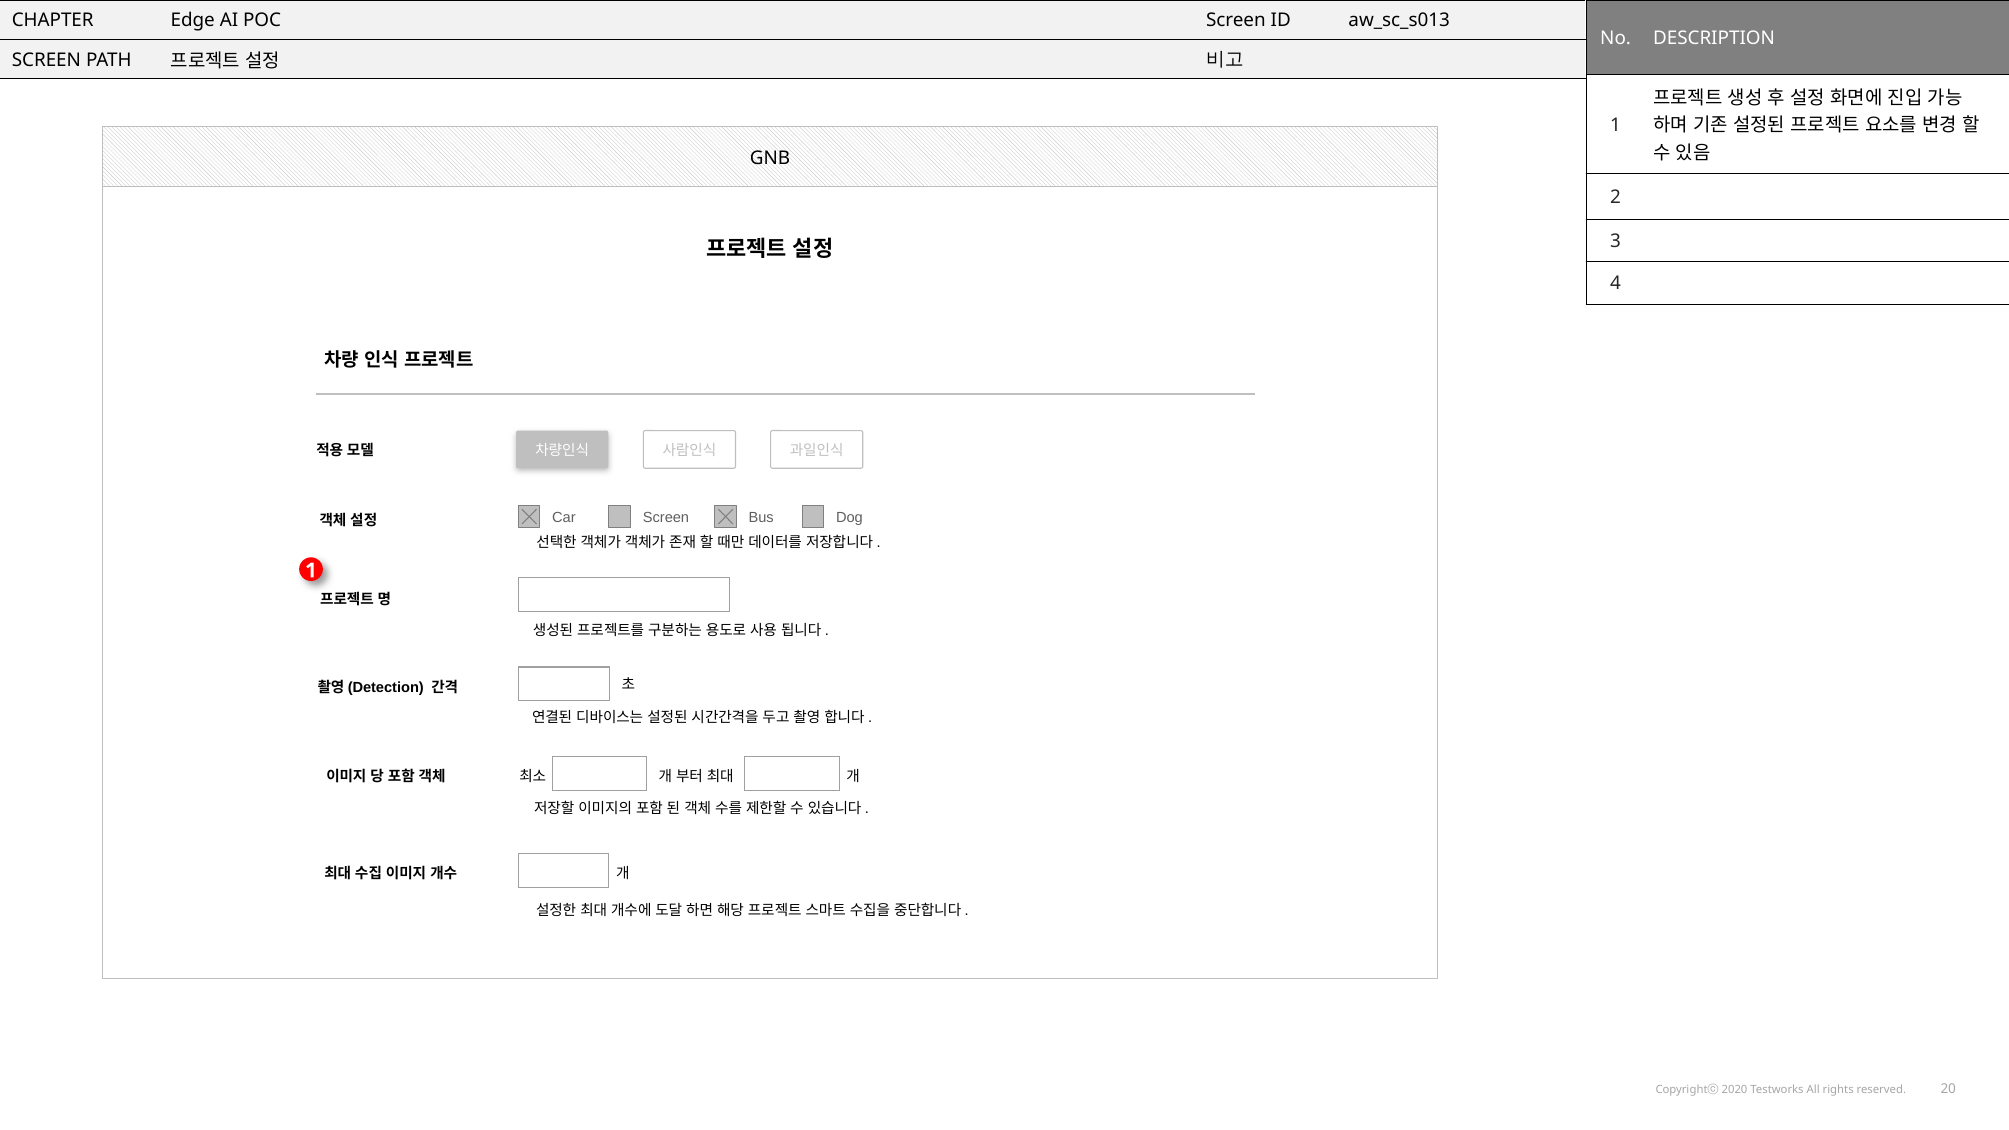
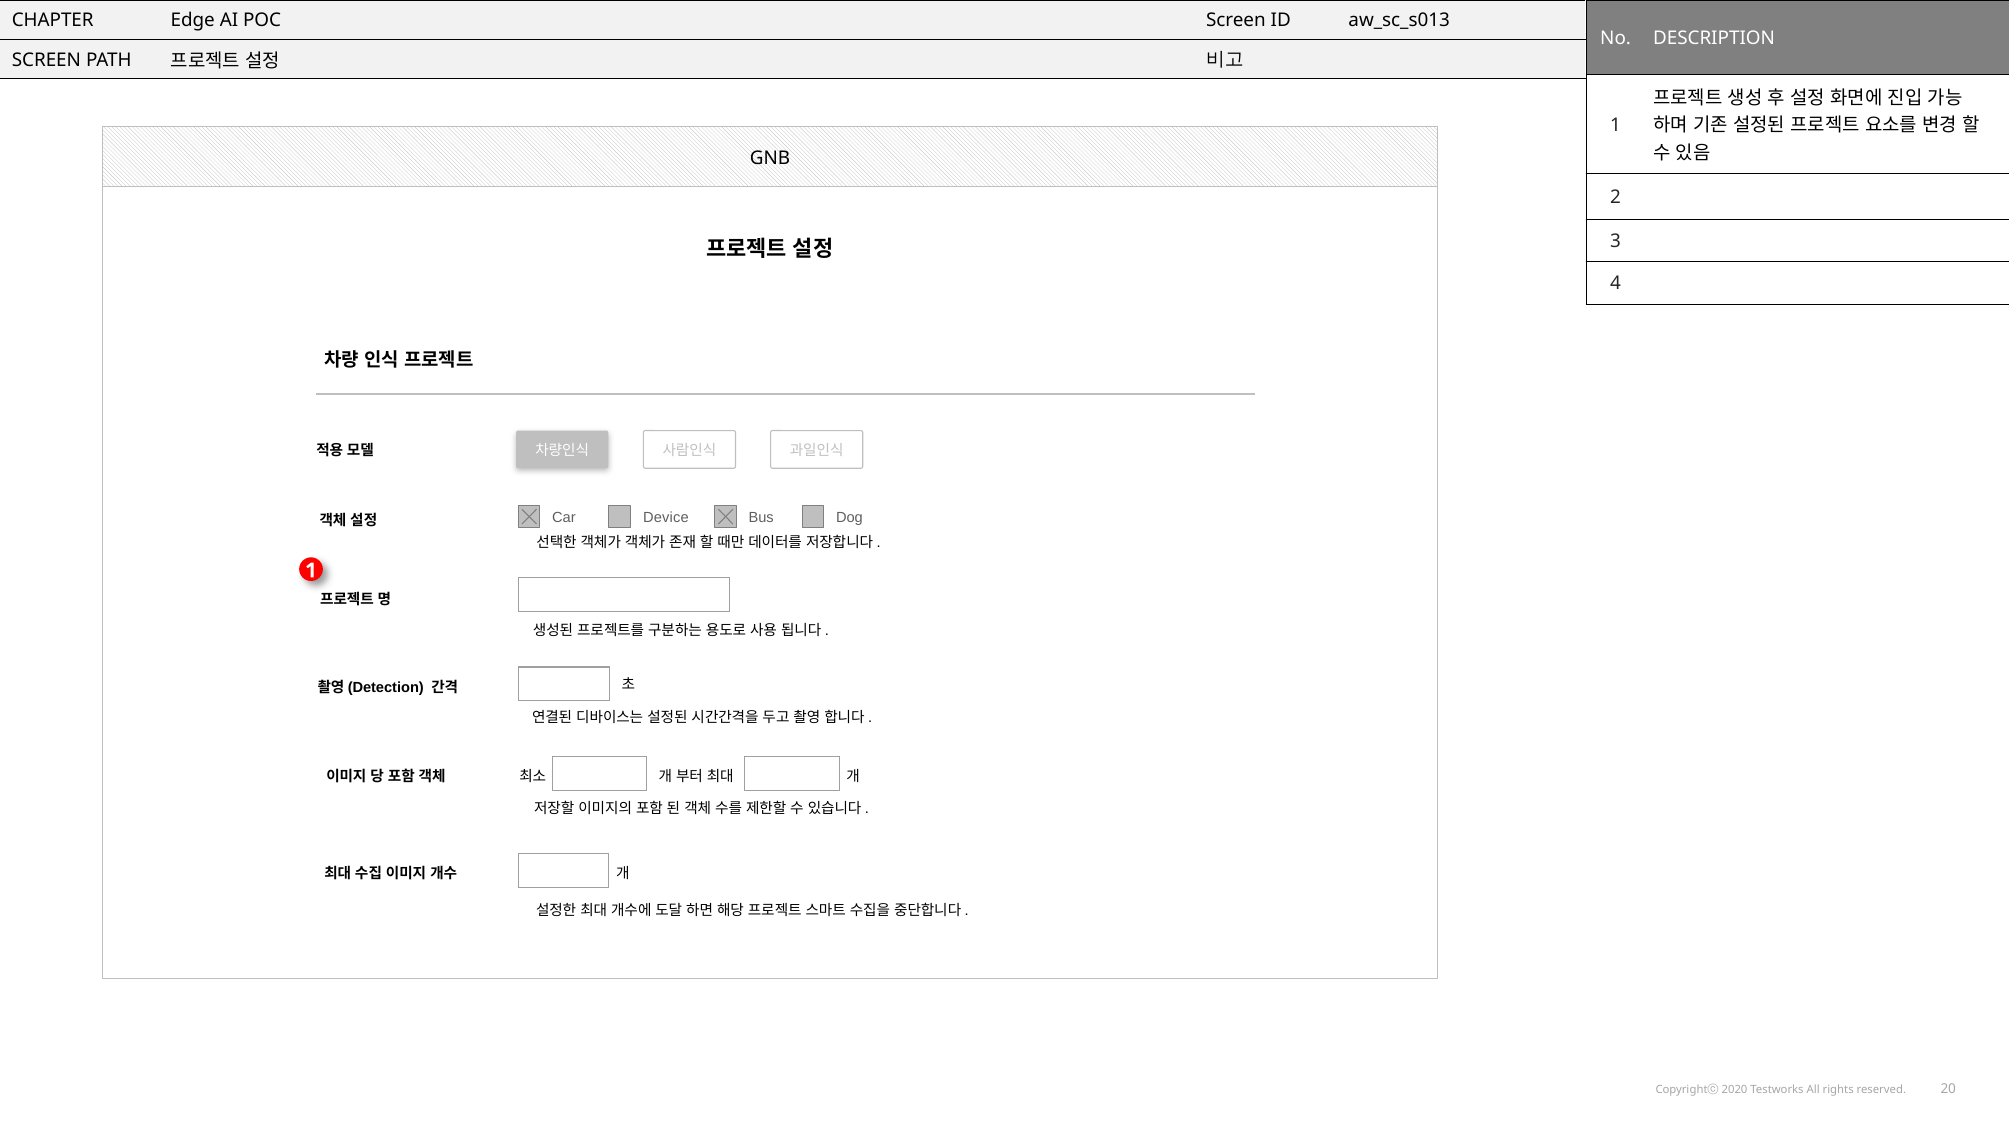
Car Screen: Screen -> Device
